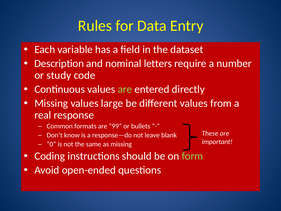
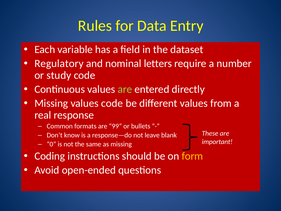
Description: Description -> Regulatory
values large: large -> code
form colour: light green -> yellow
